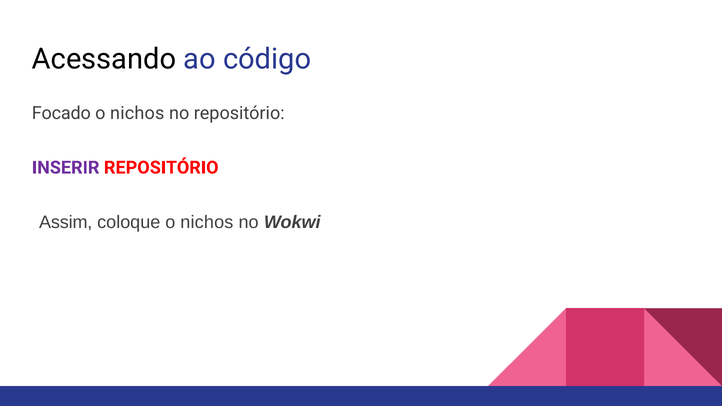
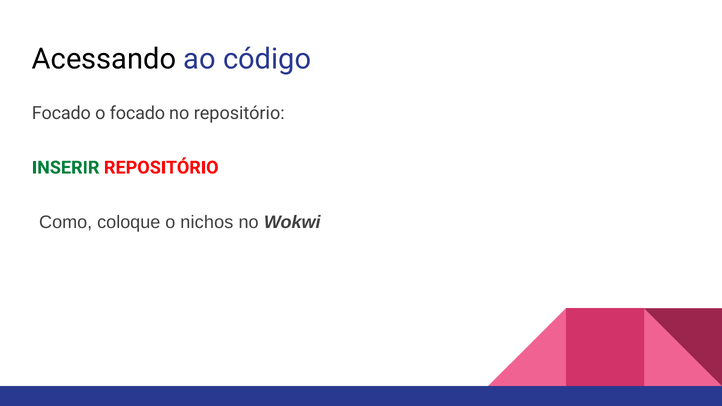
nichos at (137, 114): nichos -> focado
INSERIR colour: purple -> green
Assim: Assim -> Como
